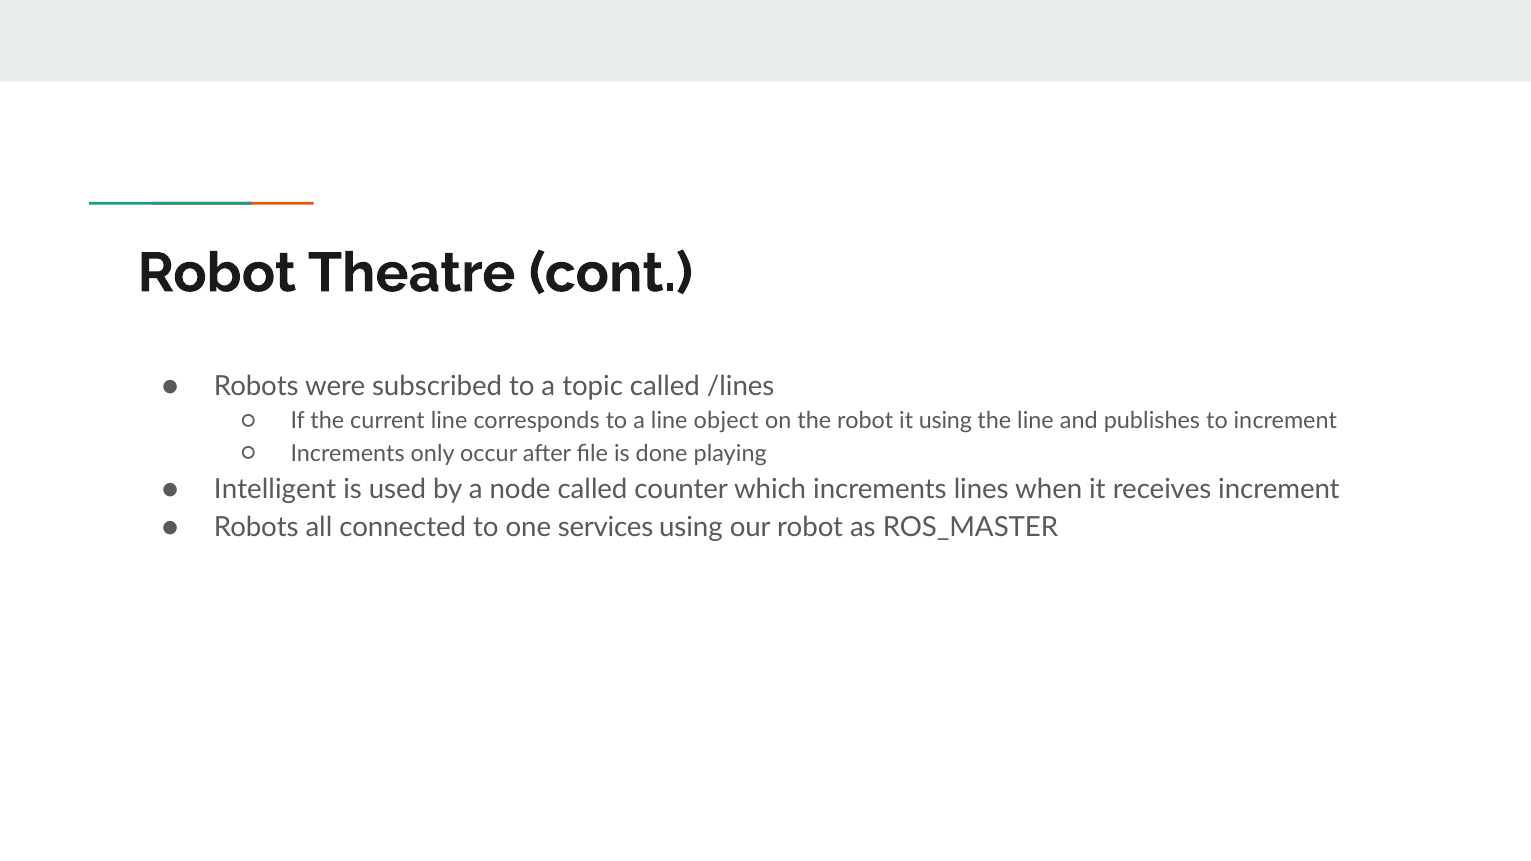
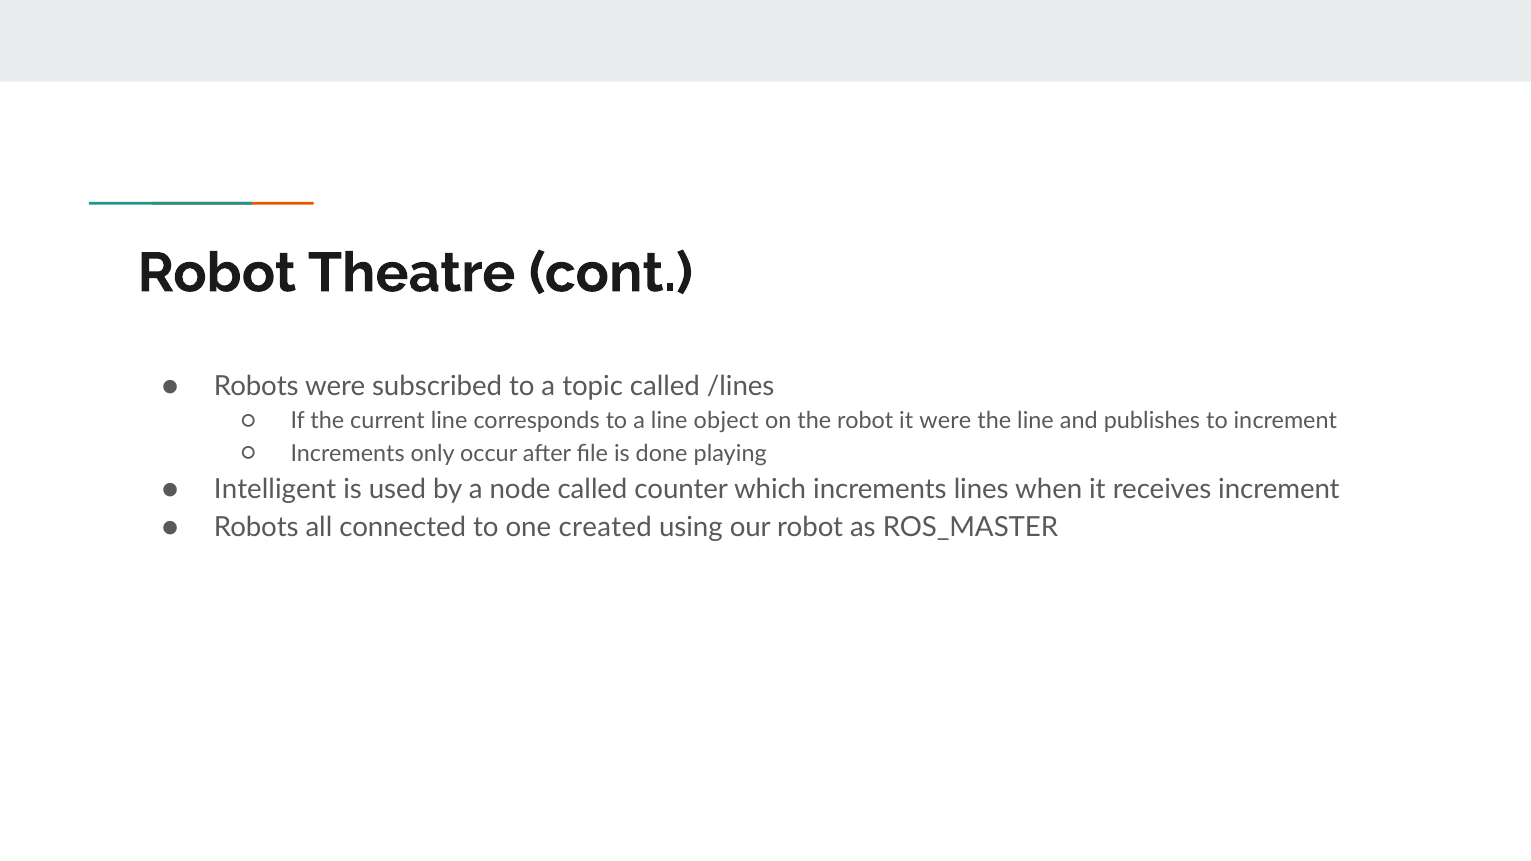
it using: using -> were
services: services -> created
